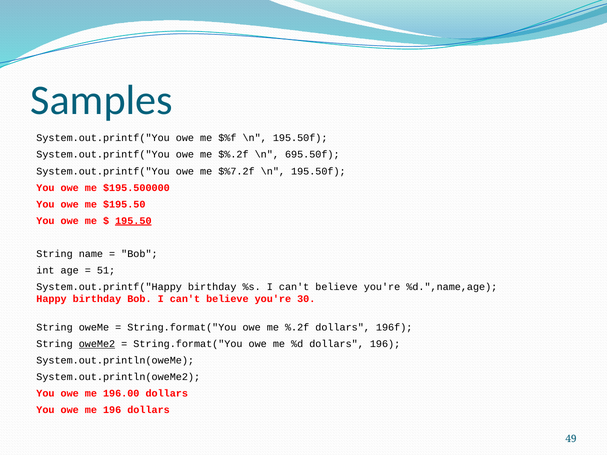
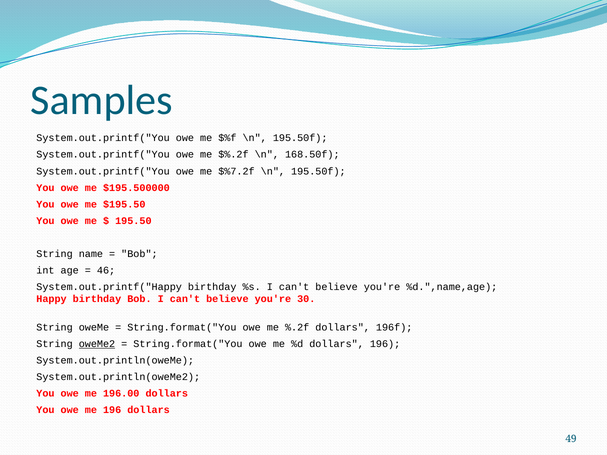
695.50f: 695.50f -> 168.50f
195.50 underline: present -> none
51: 51 -> 46
